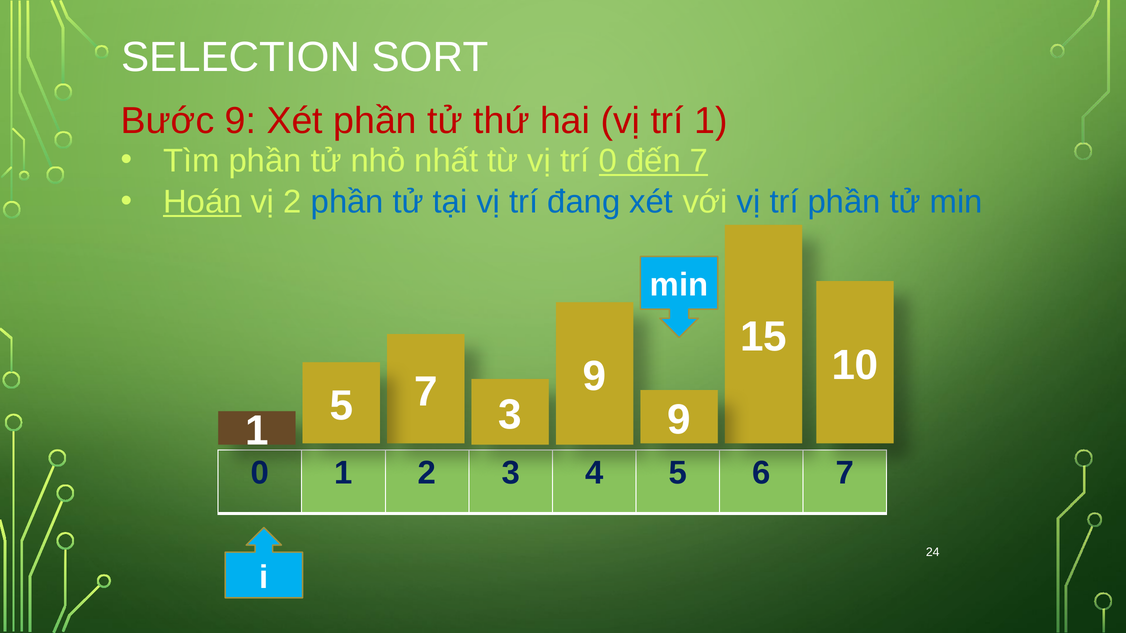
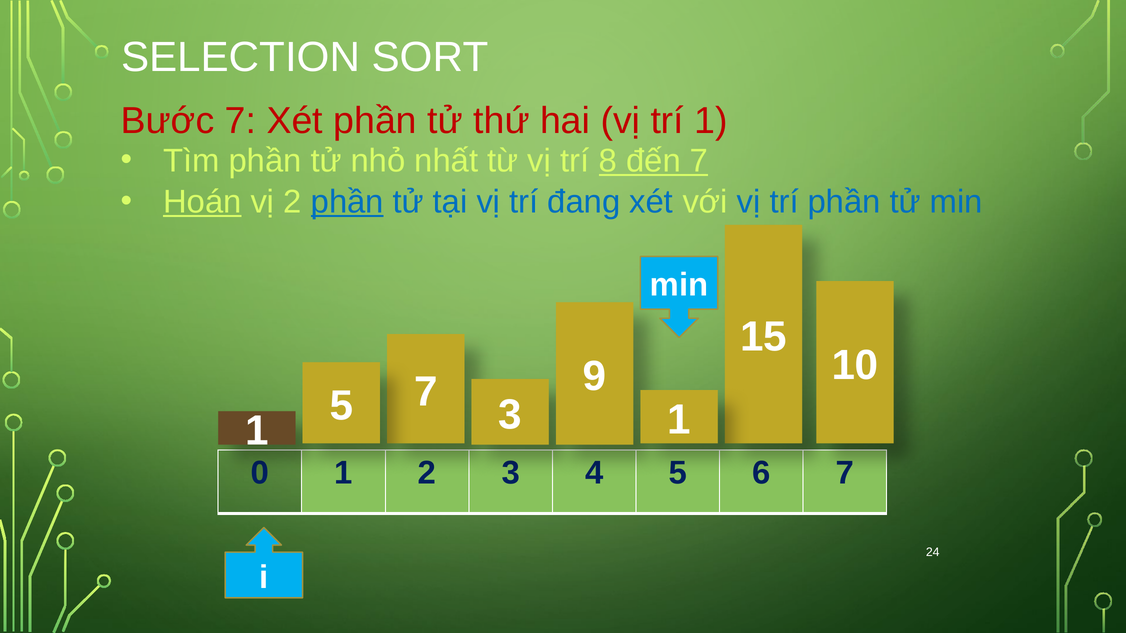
Bước 9: 9 -> 7
trí 0: 0 -> 8
phần at (347, 202) underline: none -> present
5 9: 9 -> 1
